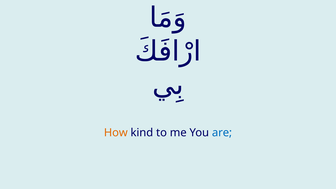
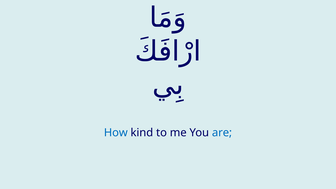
How colour: orange -> blue
